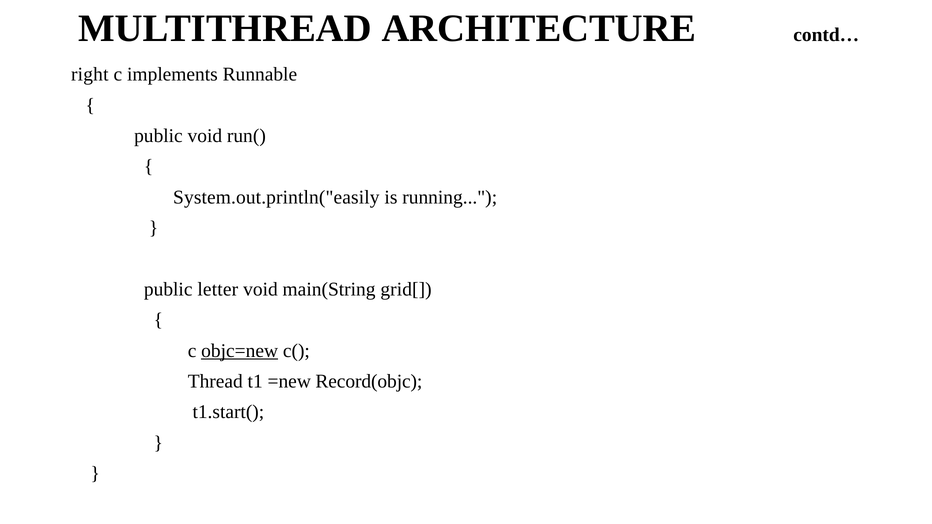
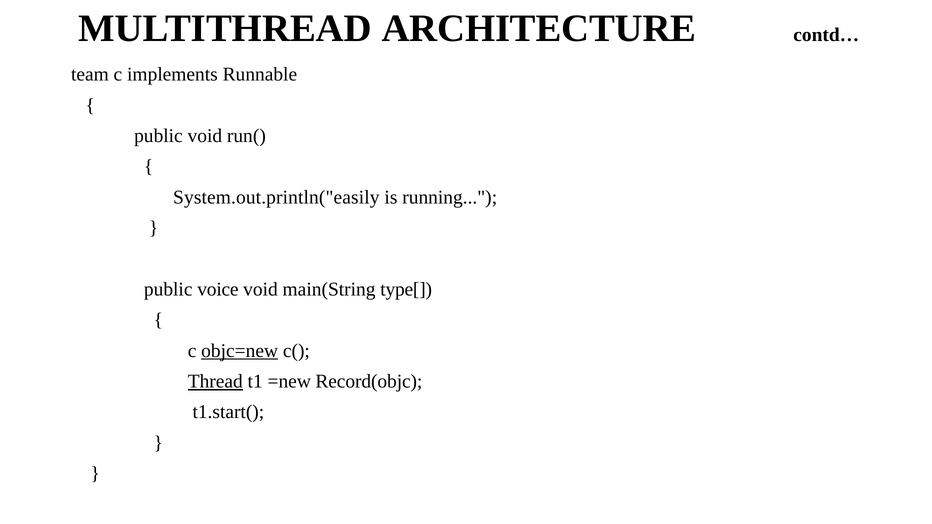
right: right -> team
letter: letter -> voice
grid[: grid[ -> type[
Thread underline: none -> present
